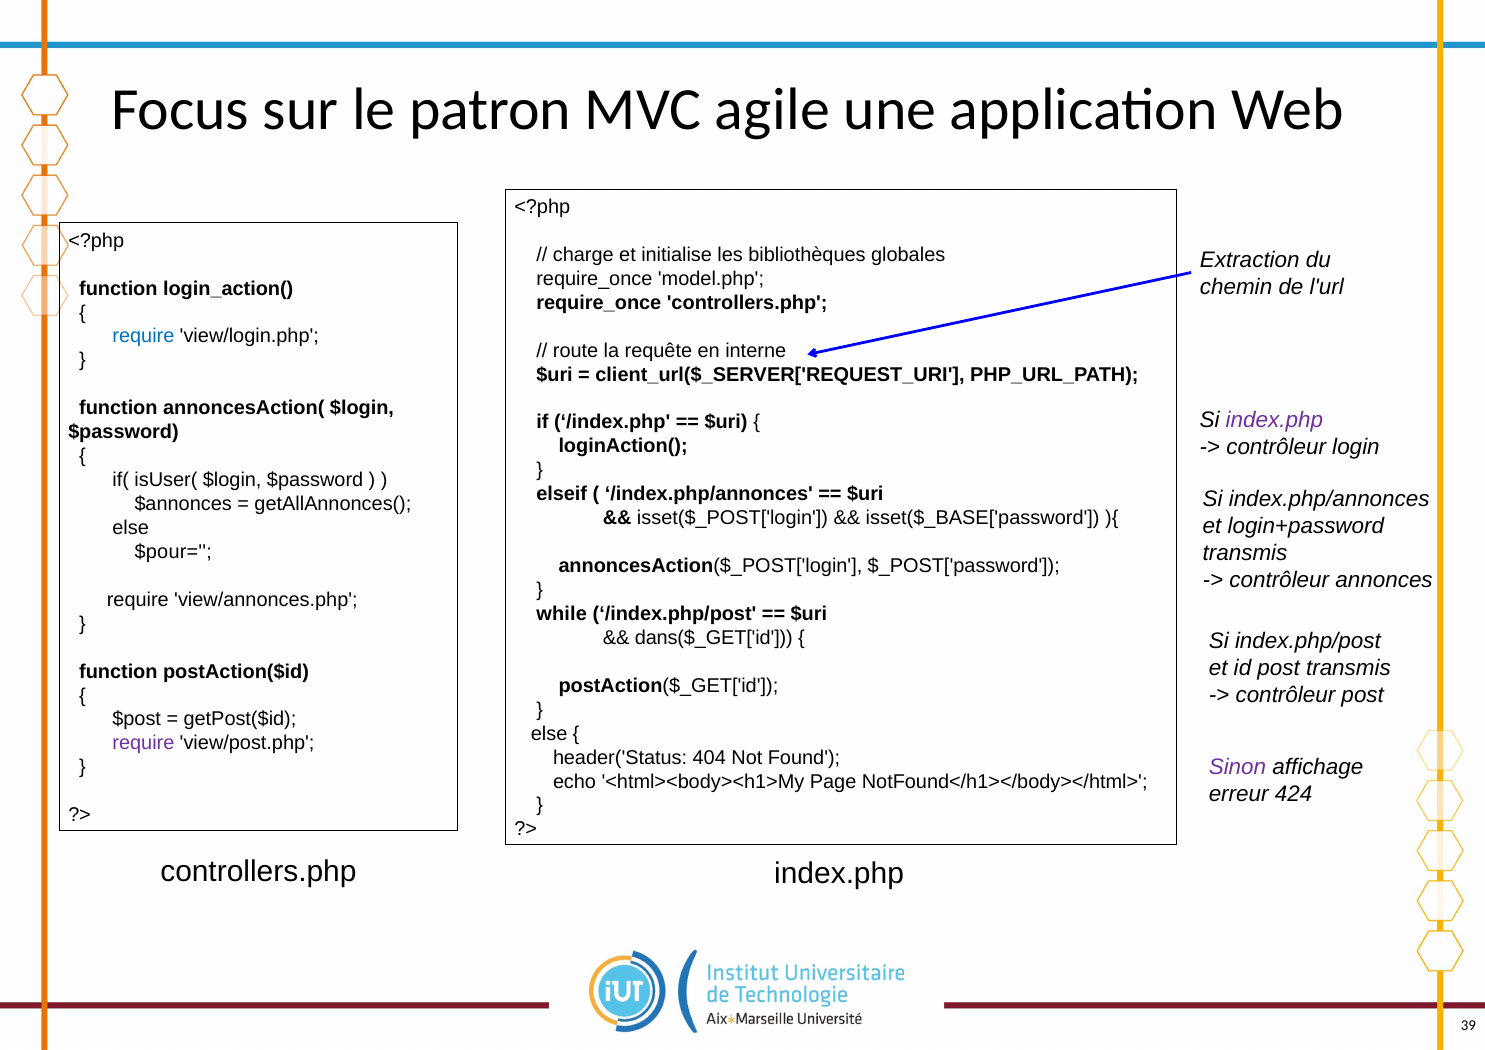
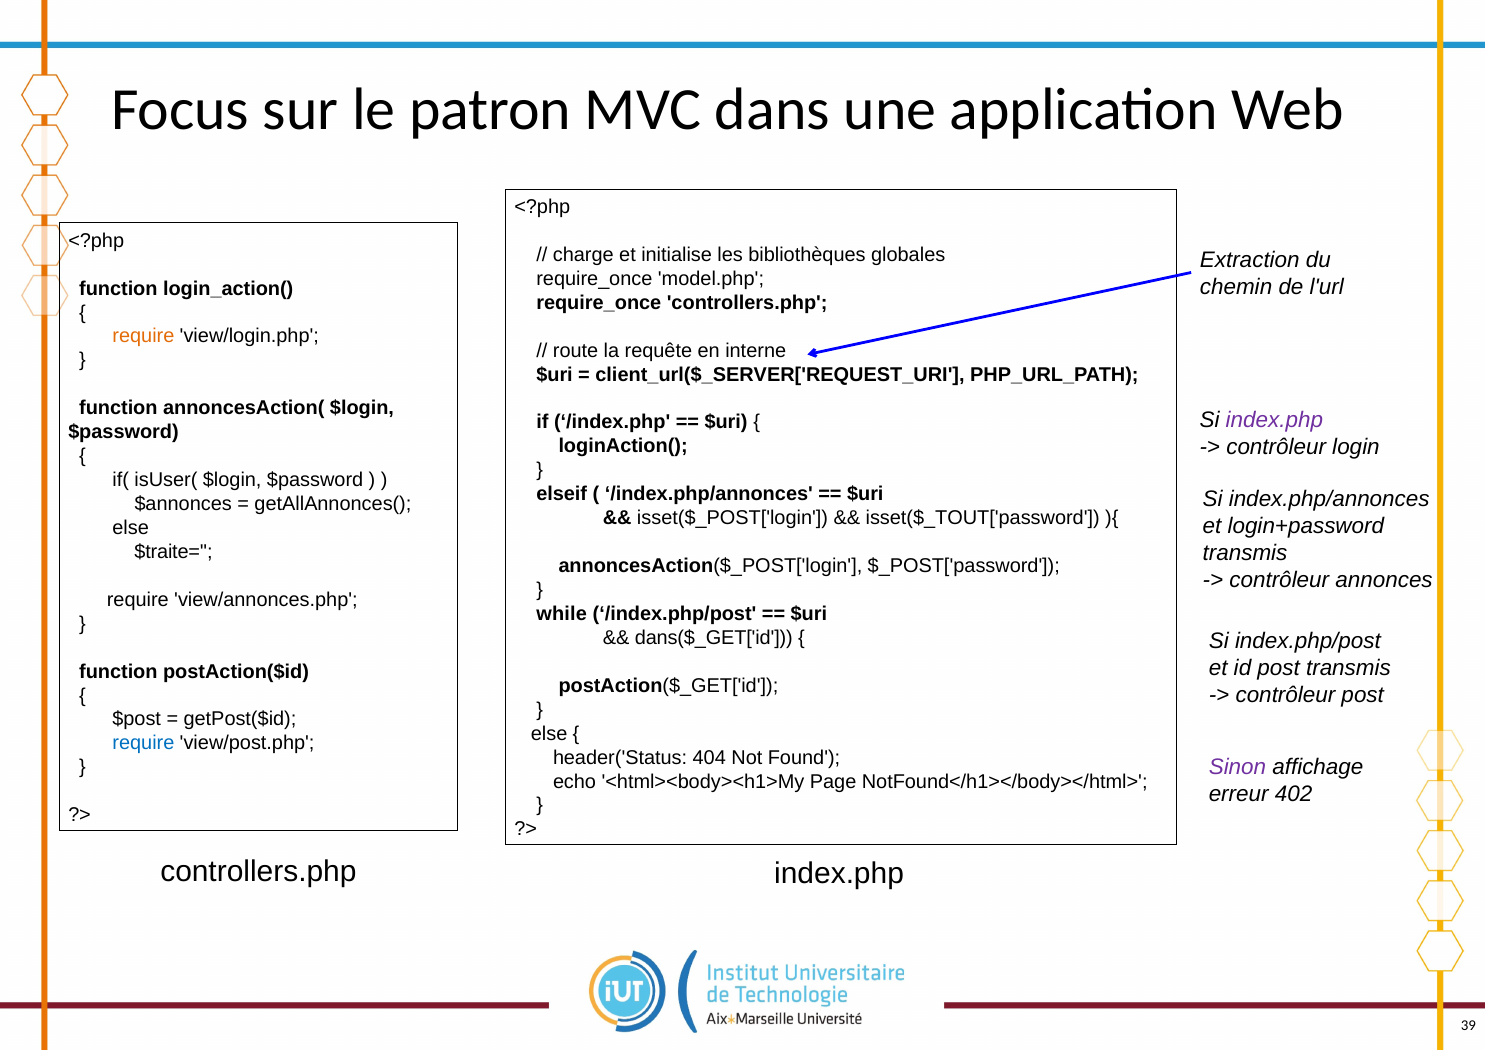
agile: agile -> dans
require at (143, 336) colour: blue -> orange
isset($_BASE['password: isset($_BASE['password -> isset($_TOUT['password
$pour=: $pour= -> $traite=
require at (143, 743) colour: purple -> blue
424: 424 -> 402
